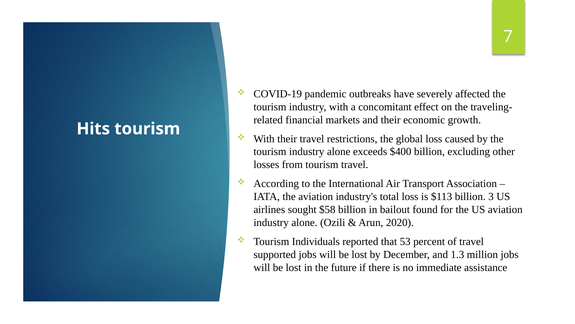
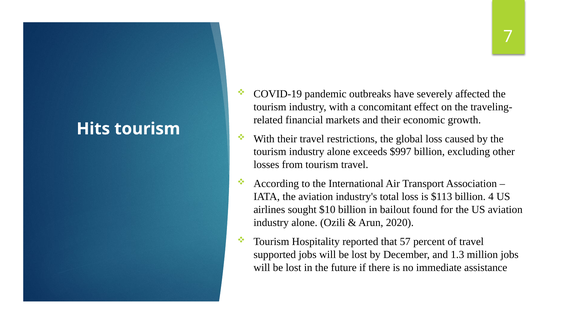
$400: $400 -> $997
3: 3 -> 4
$58: $58 -> $10
Individuals: Individuals -> Hospitality
53: 53 -> 57
